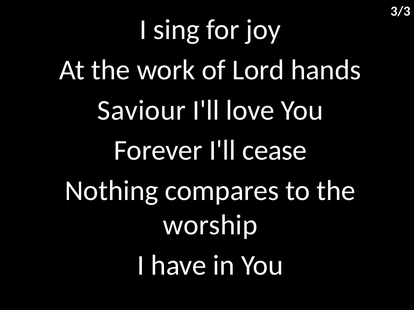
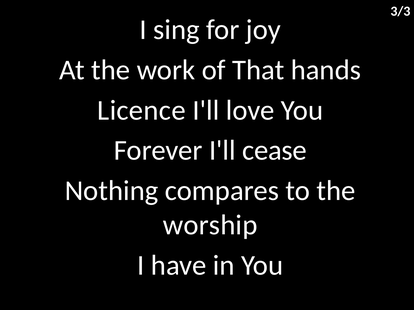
Lord: Lord -> That
Saviour: Saviour -> Licence
